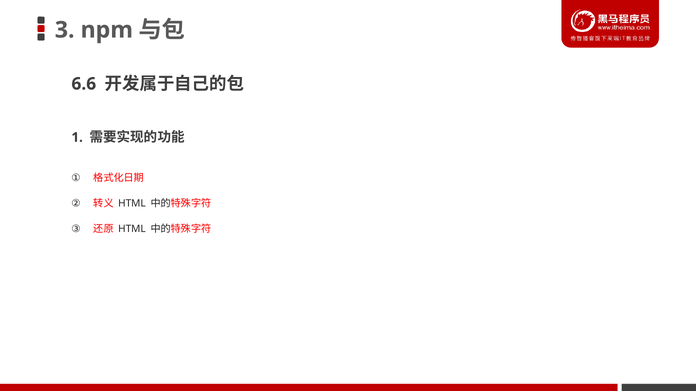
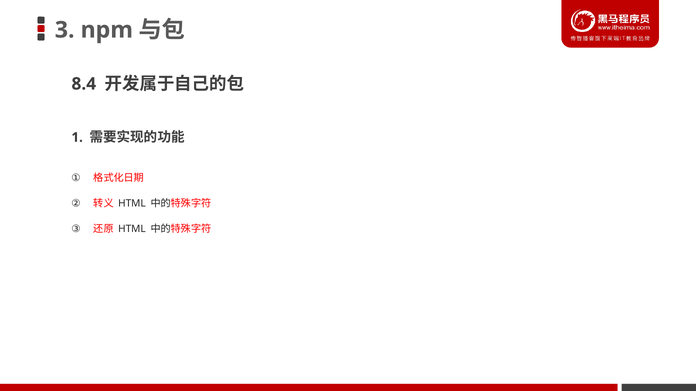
6.6: 6.6 -> 8.4
